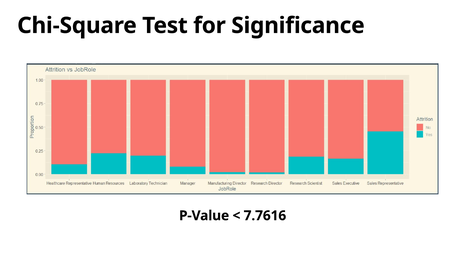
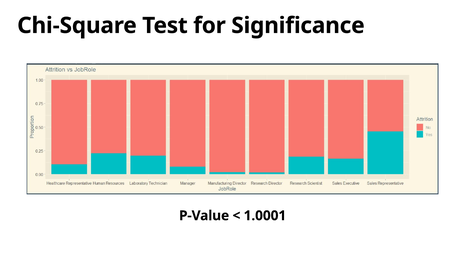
7.7616: 7.7616 -> 1.0001
